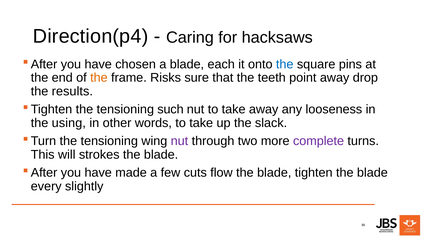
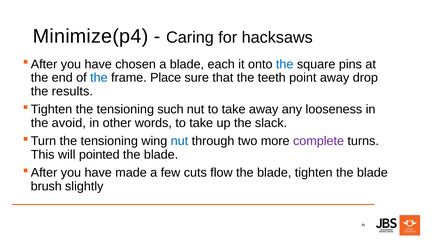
Direction(p4: Direction(p4 -> Minimize(p4
the at (99, 78) colour: orange -> blue
Risks: Risks -> Place
using: using -> avoid
nut at (179, 141) colour: purple -> blue
strokes: strokes -> pointed
every: every -> brush
